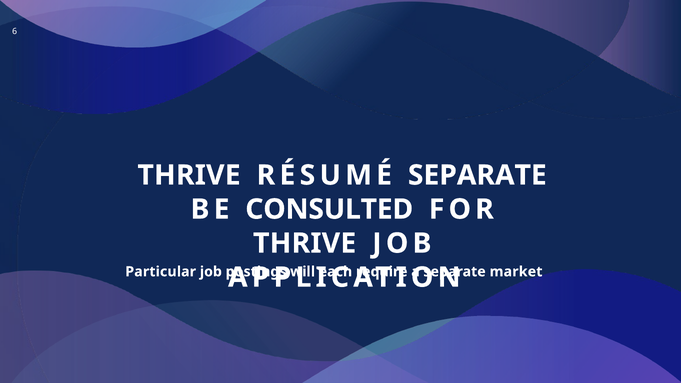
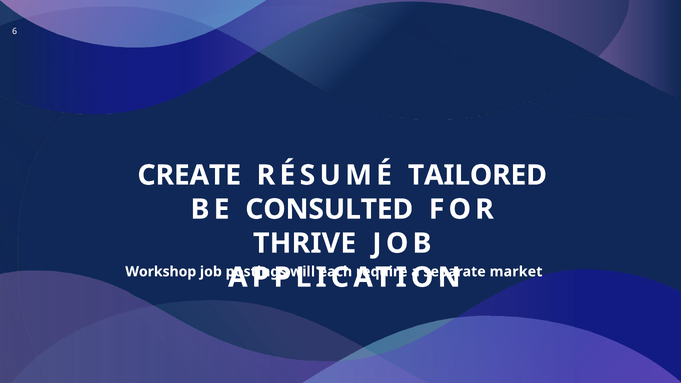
THRIVE at (189, 175): THRIVE -> CREATE
RÉSUMÉ SEPARATE: SEPARATE -> TAILORED
Particular: Particular -> Workshop
